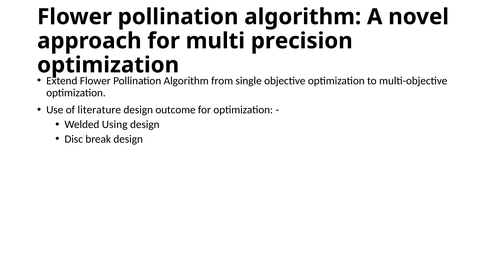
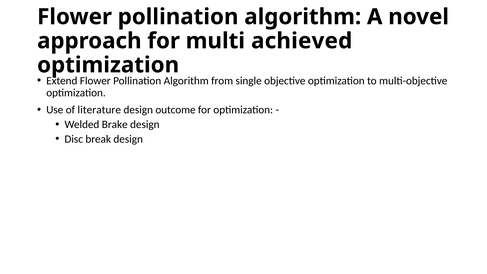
precision: precision -> achieved
Using: Using -> Brake
